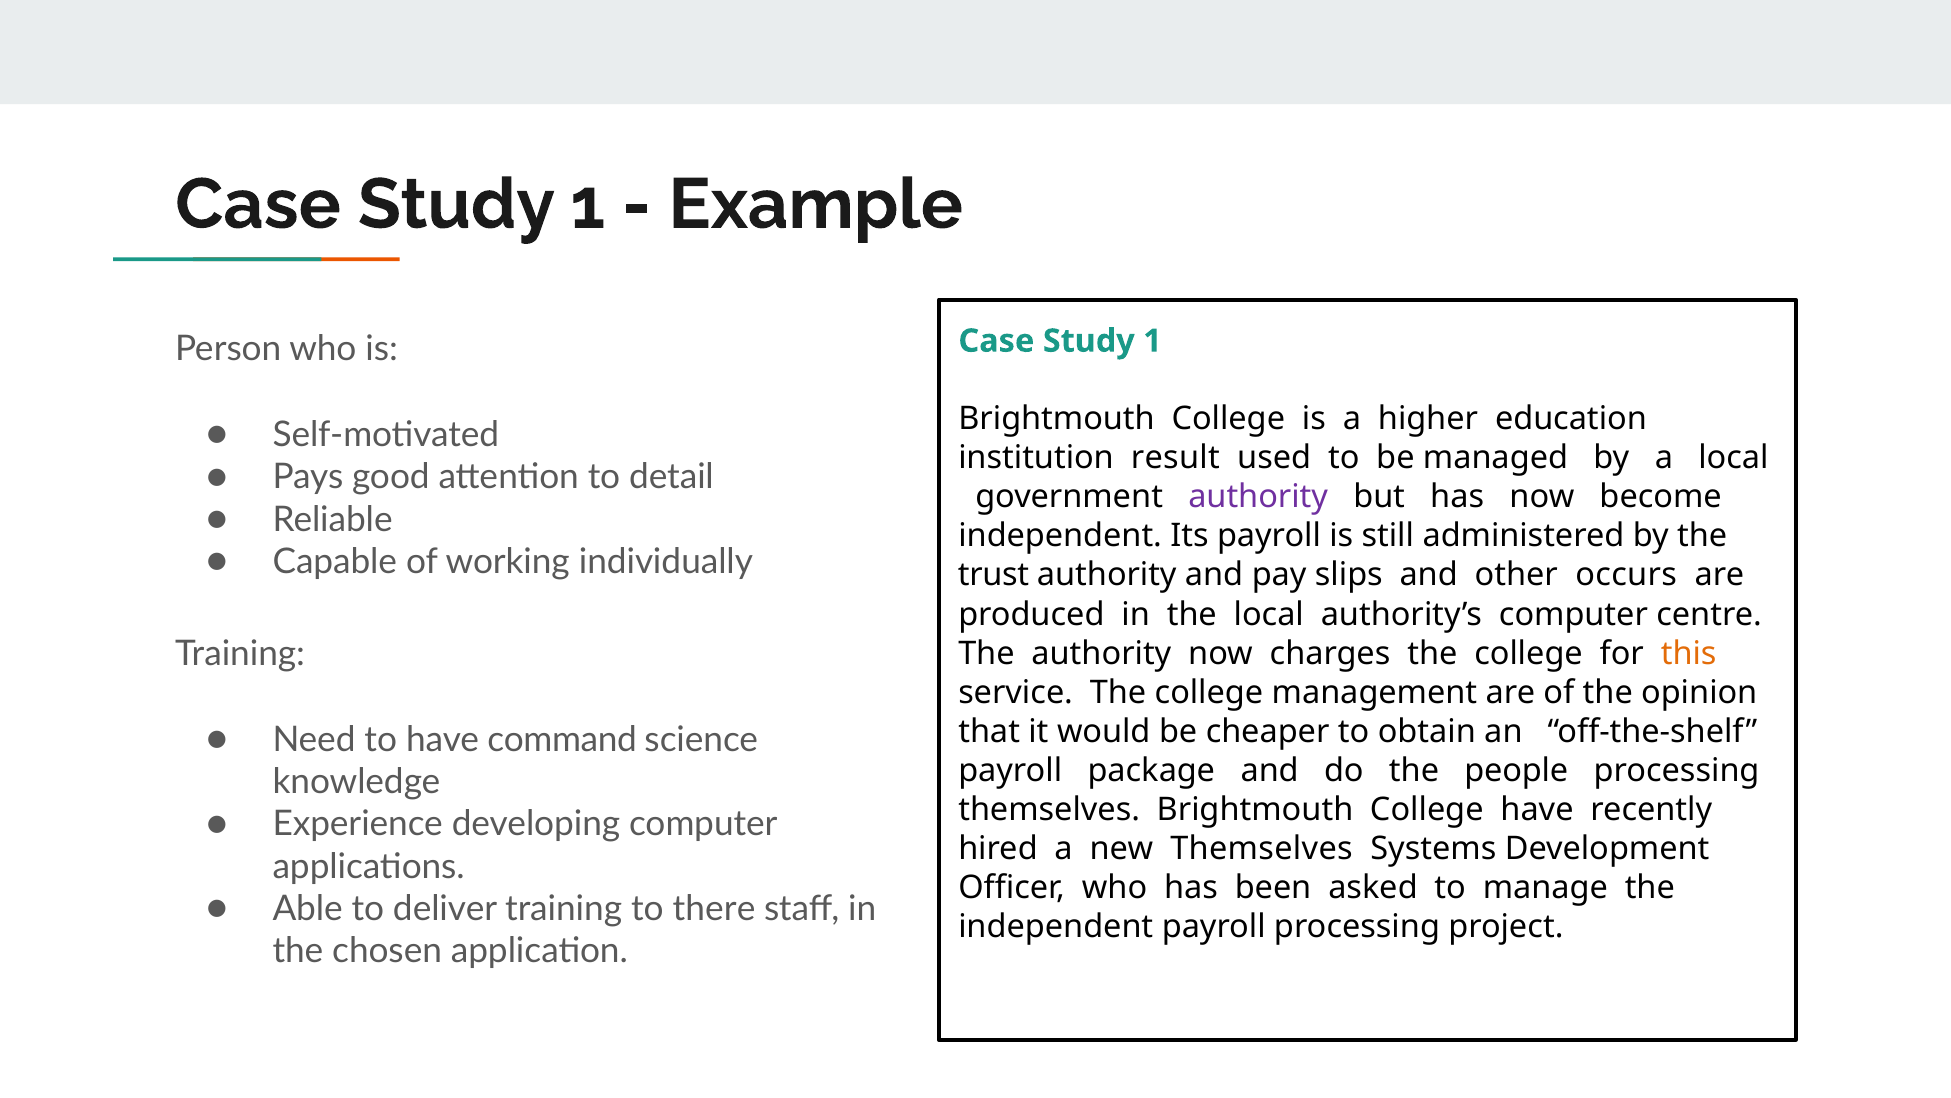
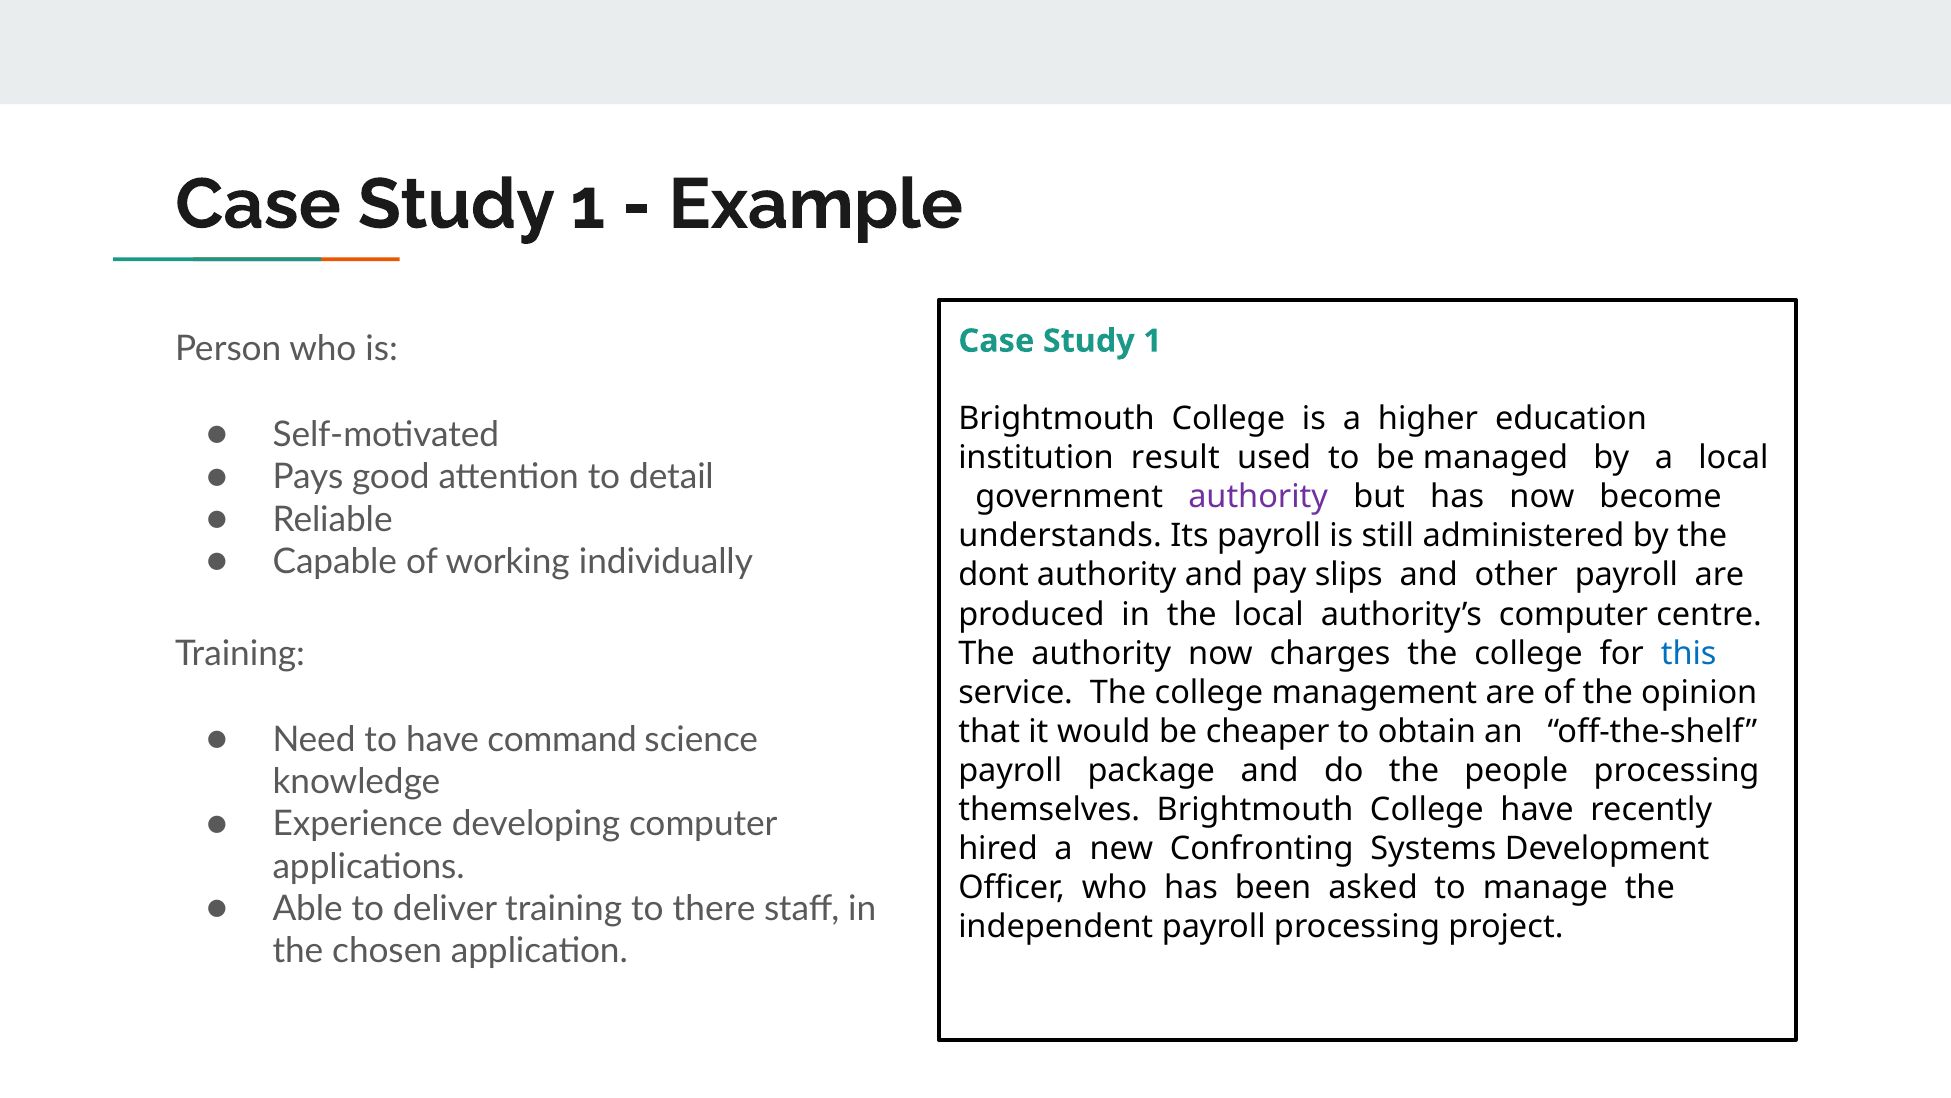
independent at (1060, 536): independent -> understands
trust: trust -> dont
other occurs: occurs -> payroll
this colour: orange -> blue
new Themselves: Themselves -> Confronting
